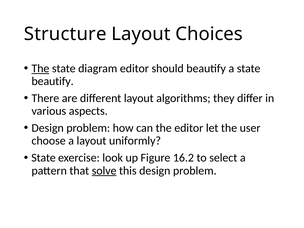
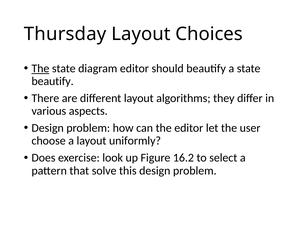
Structure: Structure -> Thursday
State at (44, 158): State -> Does
solve underline: present -> none
